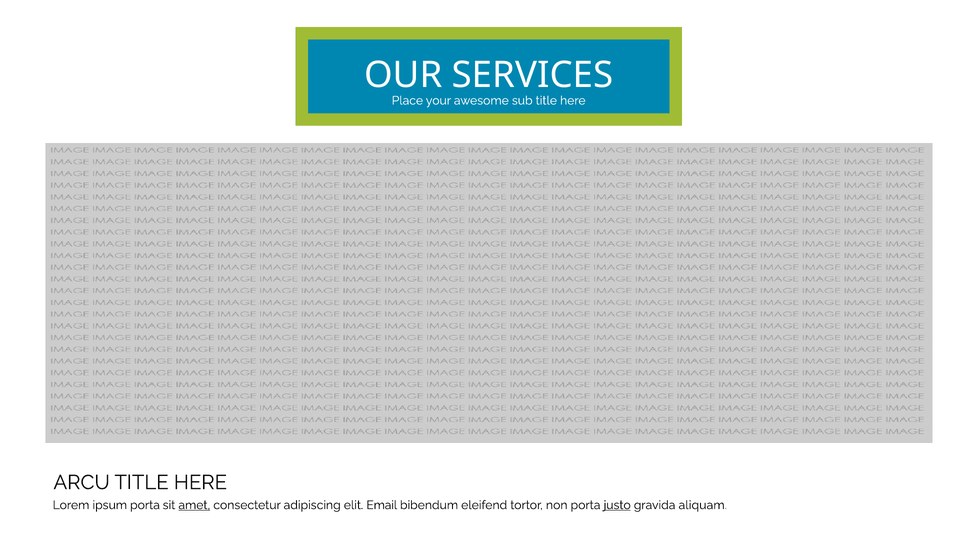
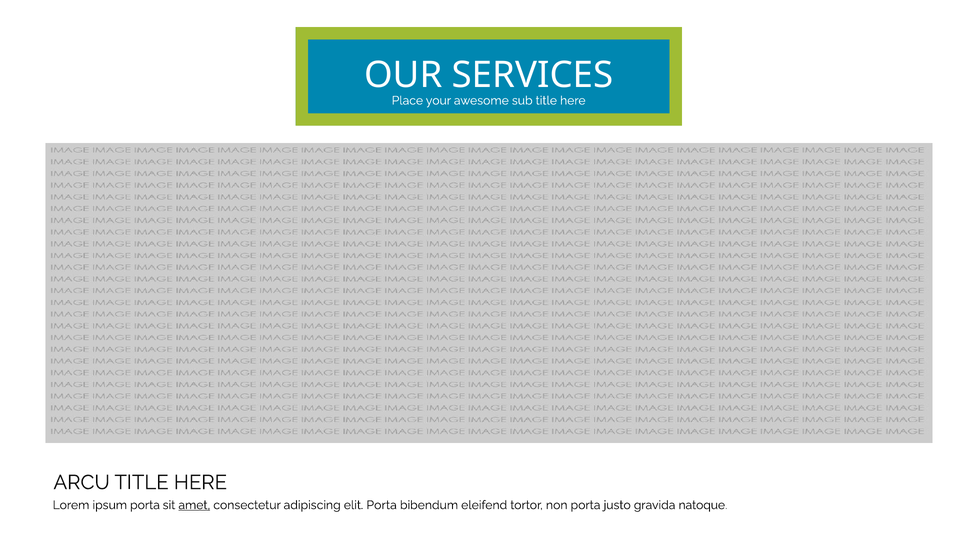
elit Email: Email -> Porta
justo underline: present -> none
aliquam: aliquam -> natoque
